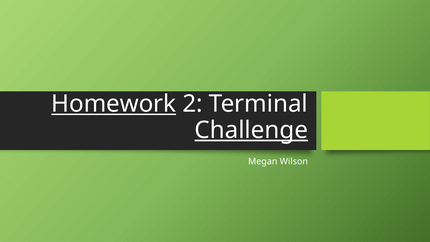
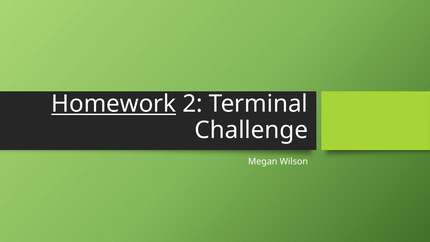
Challenge underline: present -> none
